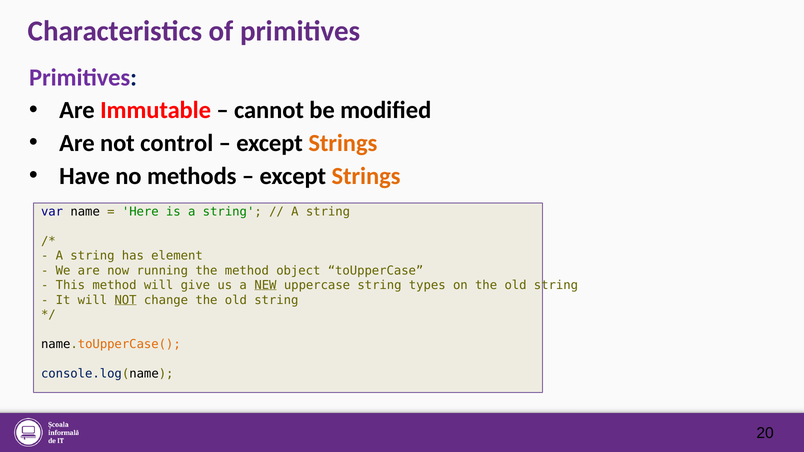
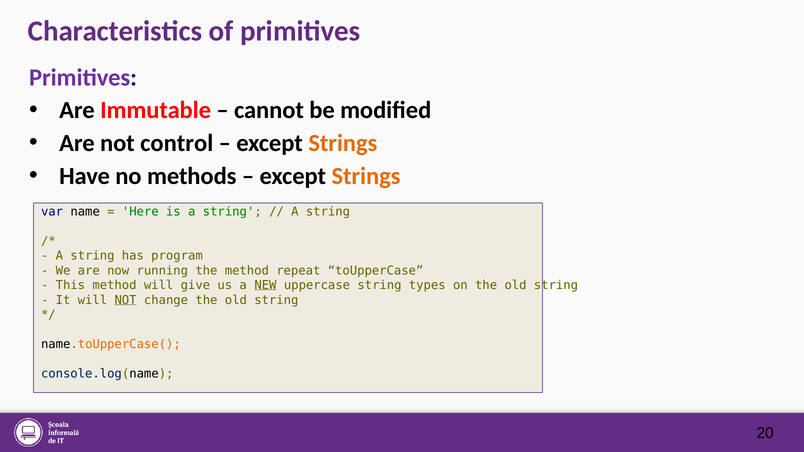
element: element -> program
object: object -> repeat
